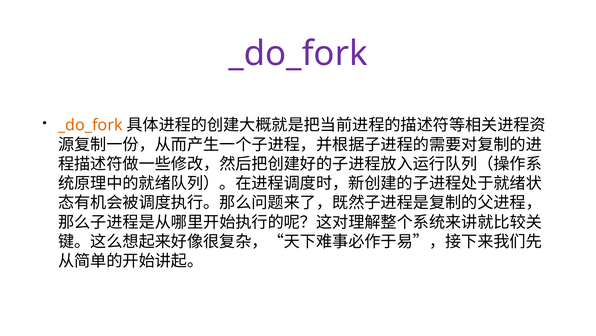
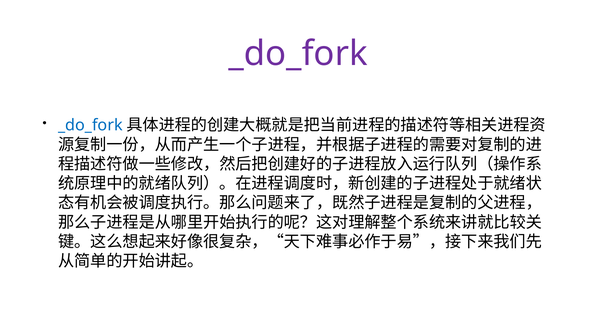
_do_fork at (90, 125) colour: orange -> blue
